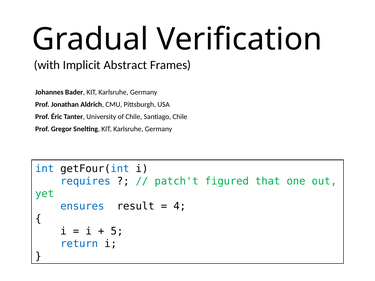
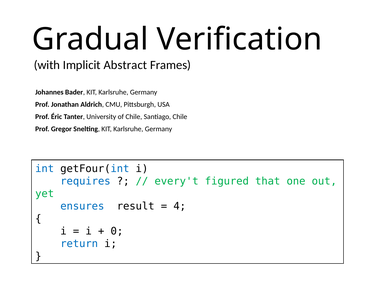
patch't: patch't -> every't
5: 5 -> 0
